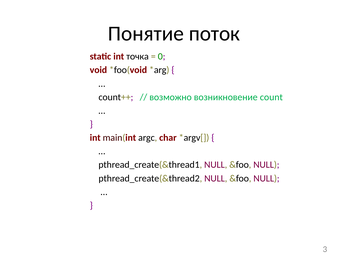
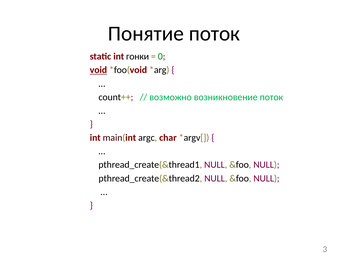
точка: точка -> гонки
void underline: none -> present
возникновение count: count -> поток
